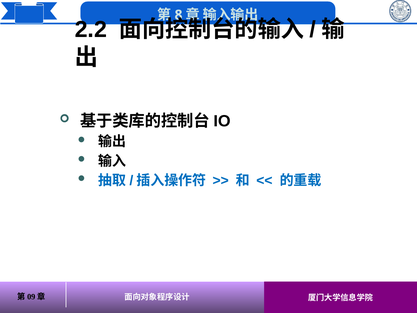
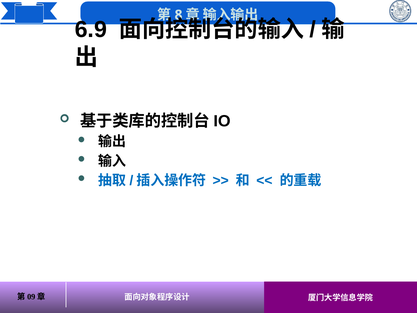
2.2: 2.2 -> 6.9
